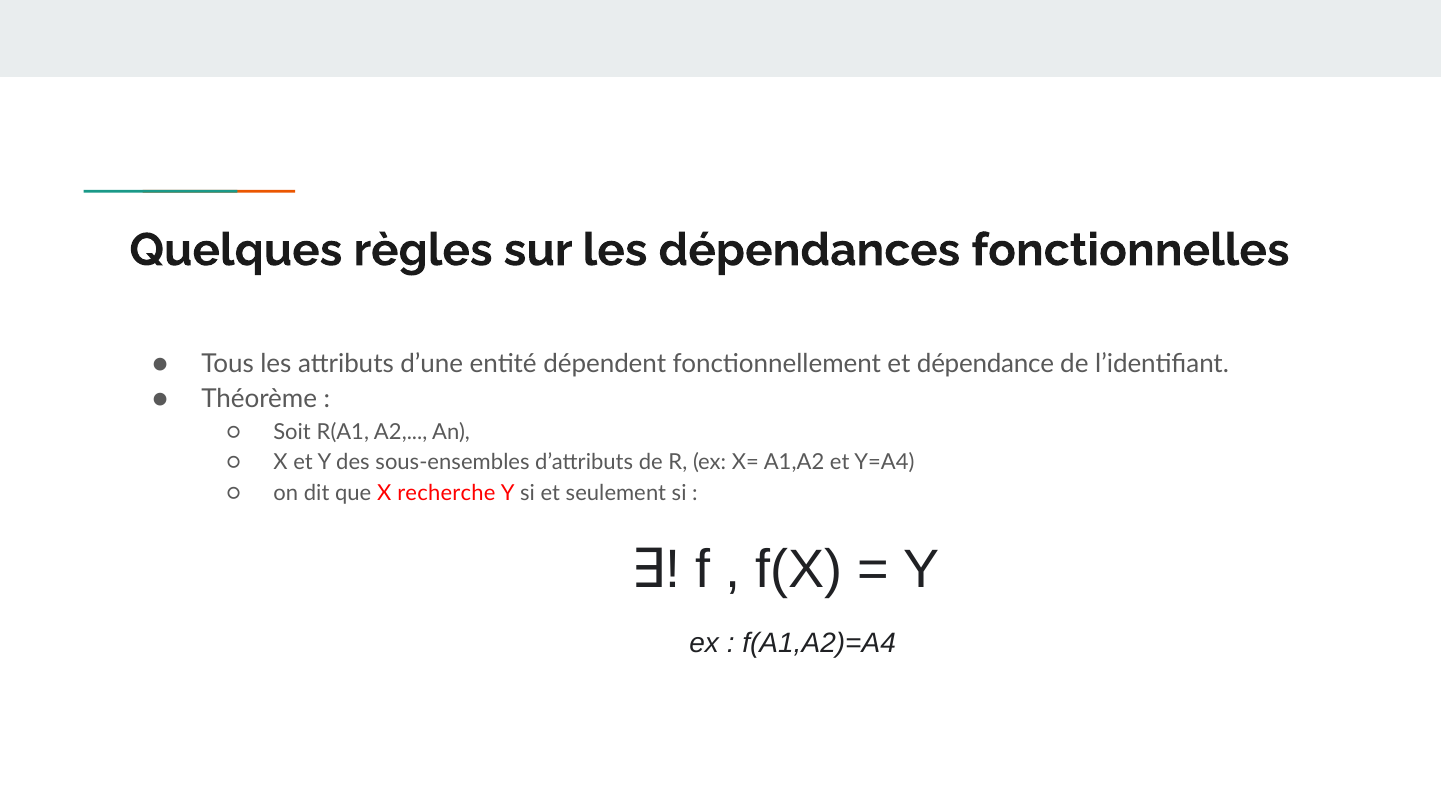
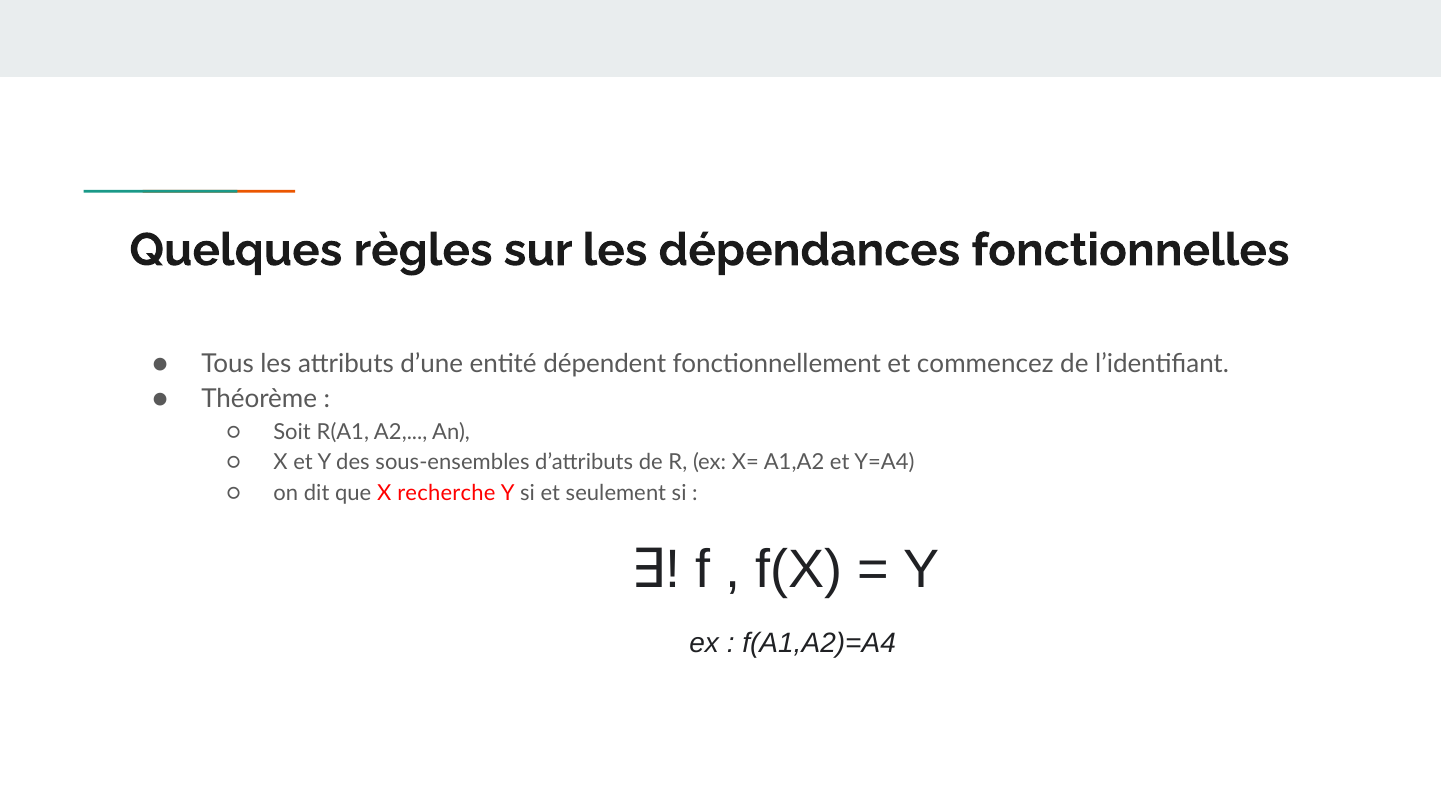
dépendance: dépendance -> commencez
